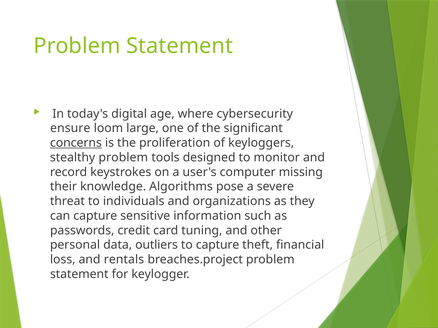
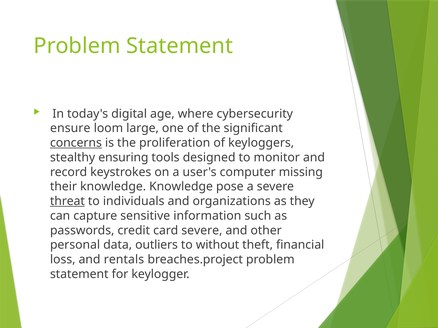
stealthy problem: problem -> ensuring
knowledge Algorithms: Algorithms -> Knowledge
threat underline: none -> present
card tuning: tuning -> severe
to capture: capture -> without
